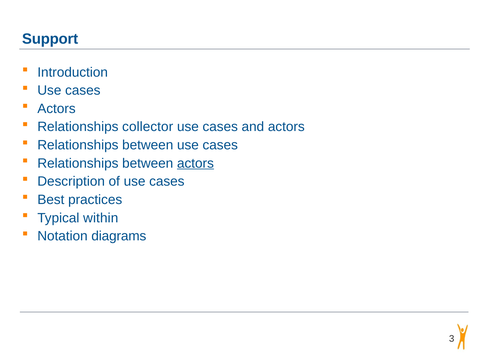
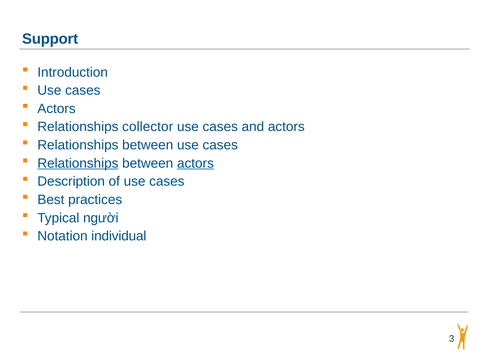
Relationships at (78, 163) underline: none -> present
within: within -> người
diagrams: diagrams -> individual
